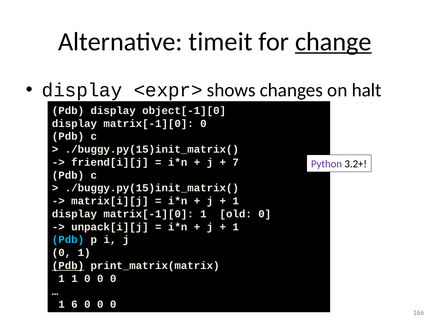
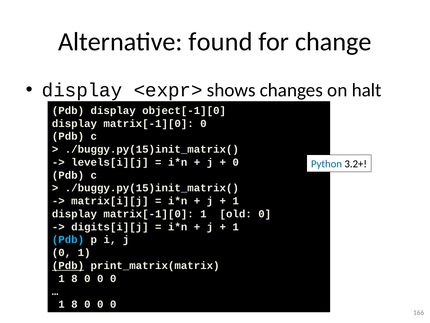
timeit: timeit -> found
change underline: present -> none
friend[i][j: friend[i][j -> levels[i][j
7 at (236, 162): 7 -> 0
Python colour: purple -> blue
unpack[i][j: unpack[i][j -> digits[i][j
1 at (74, 278): 1 -> 8
6 at (74, 304): 6 -> 8
